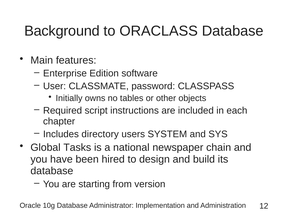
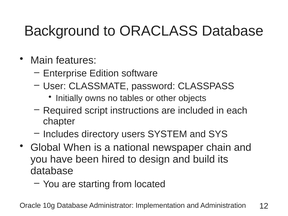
Tasks: Tasks -> When
version: version -> located
